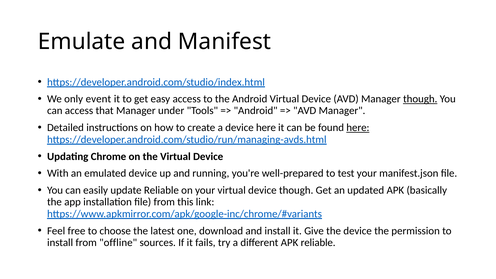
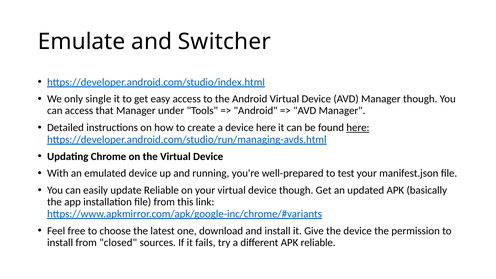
Manifest: Manifest -> Switcher
event: event -> single
though at (420, 99) underline: present -> none
offline: offline -> closed
